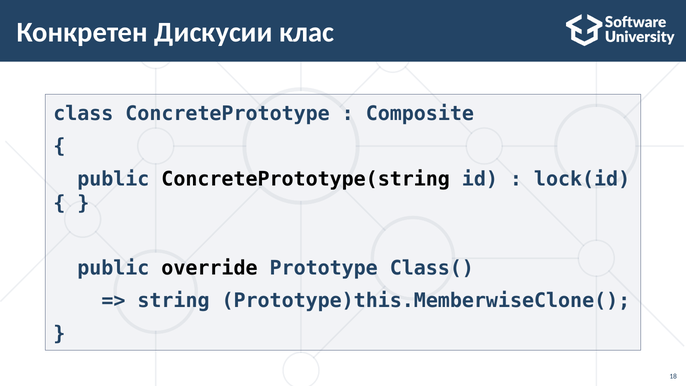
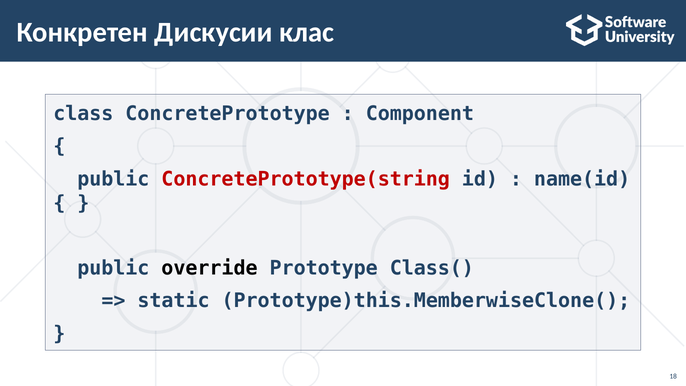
Composite: Composite -> Component
ConcretePrototype(string colour: black -> red
lock(id: lock(id -> name(id
string: string -> static
